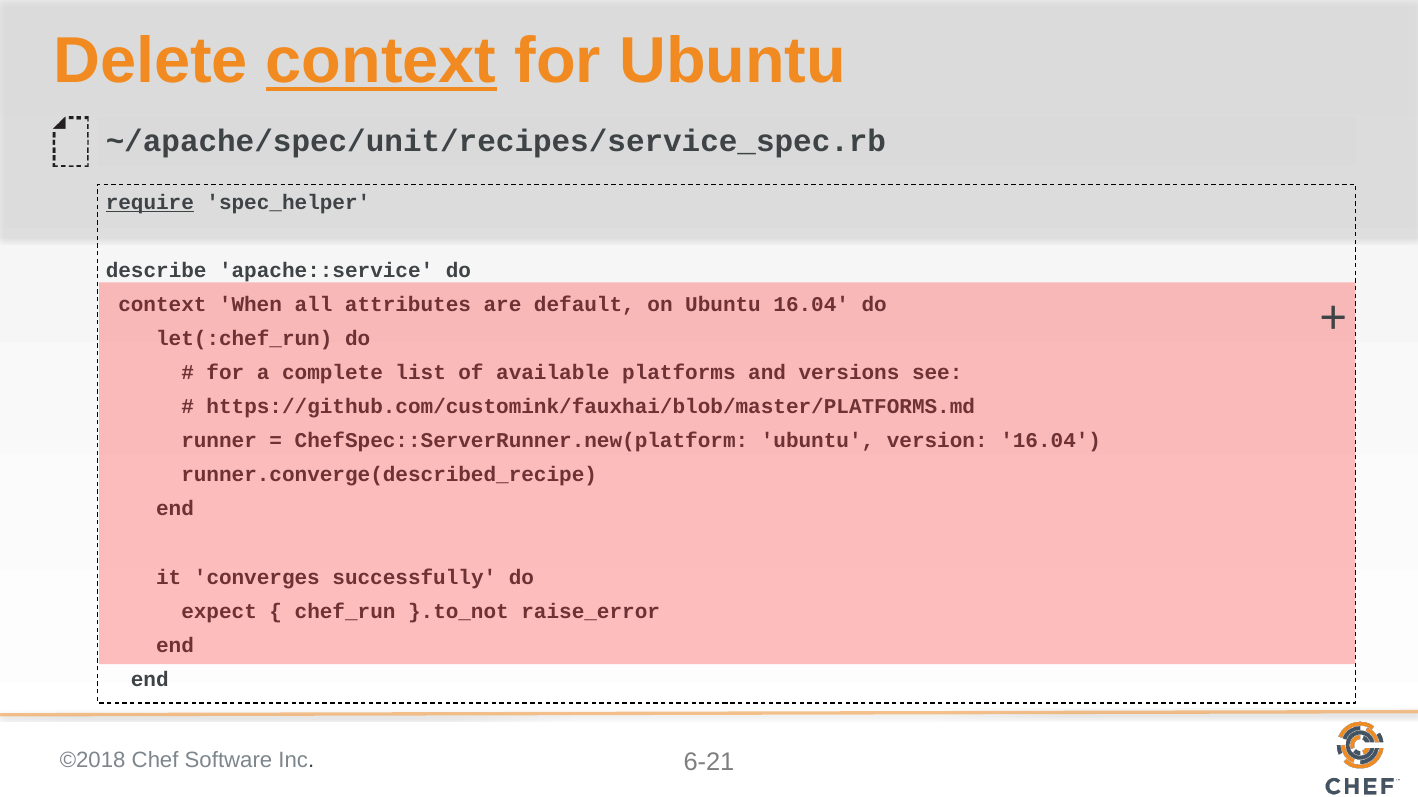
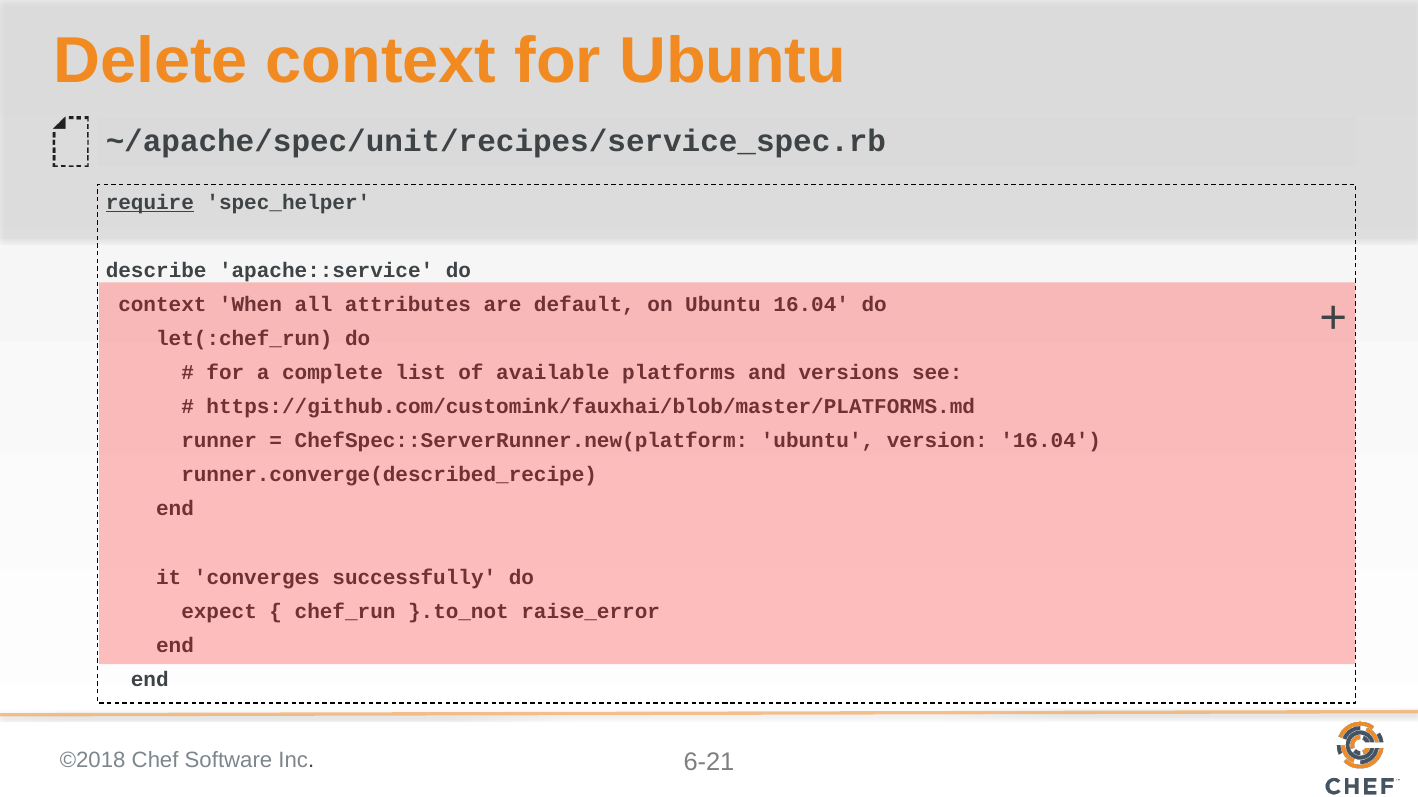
context at (381, 61) underline: present -> none
